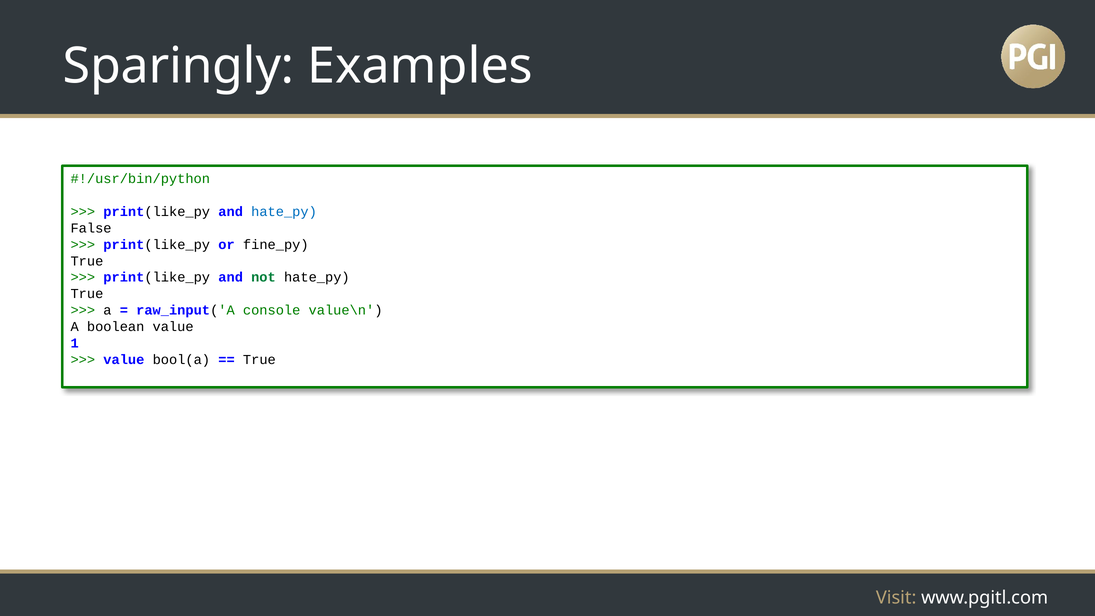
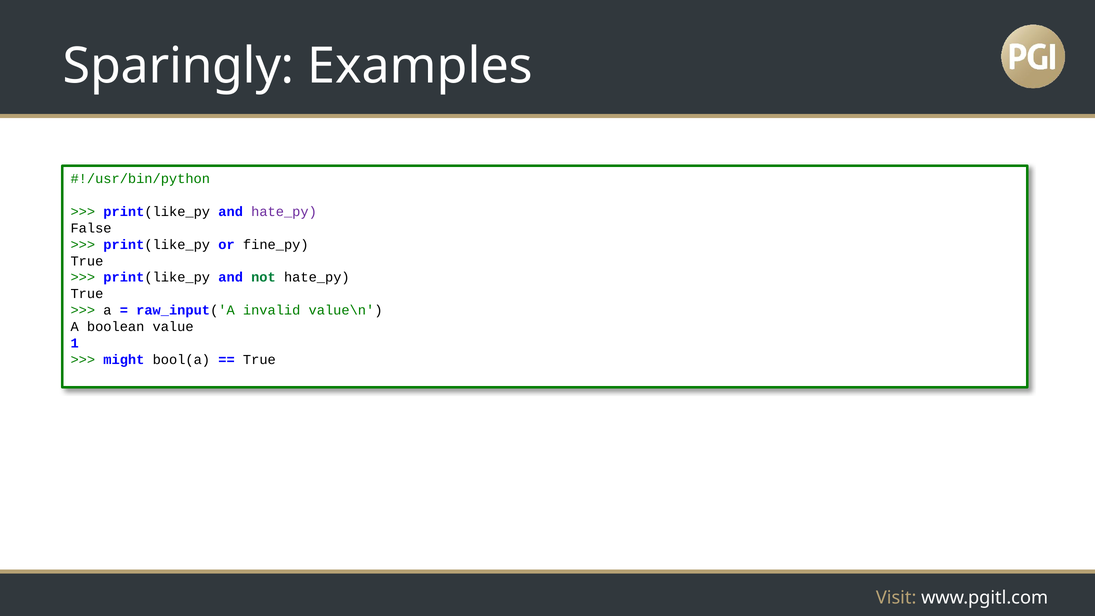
hate_py at (284, 212) colour: blue -> purple
console: console -> invalid
value at (124, 360): value -> might
